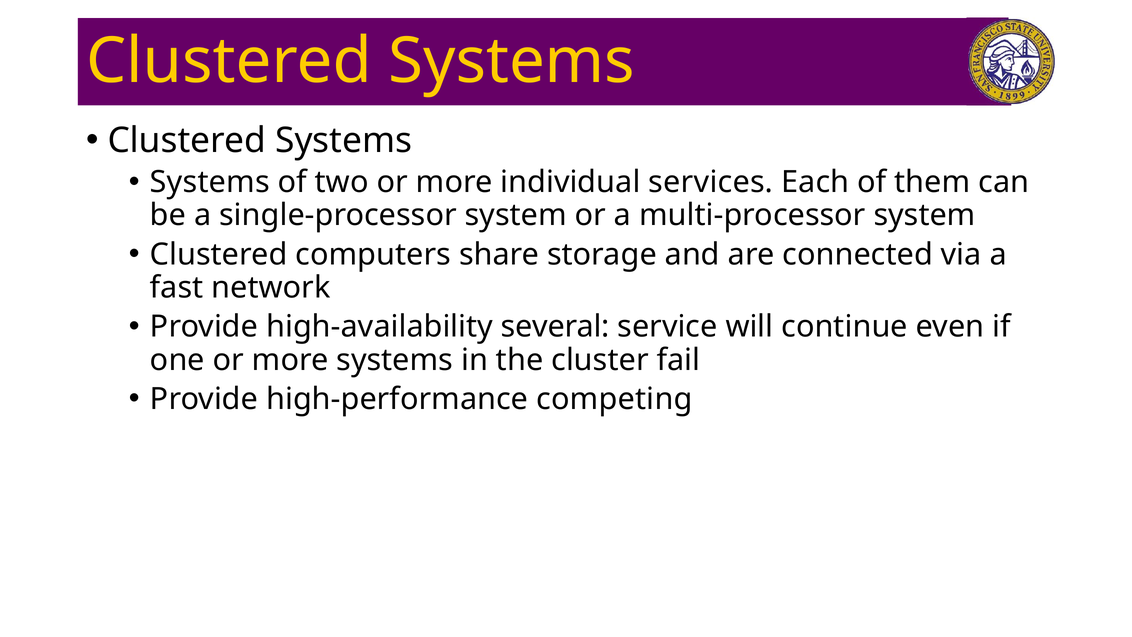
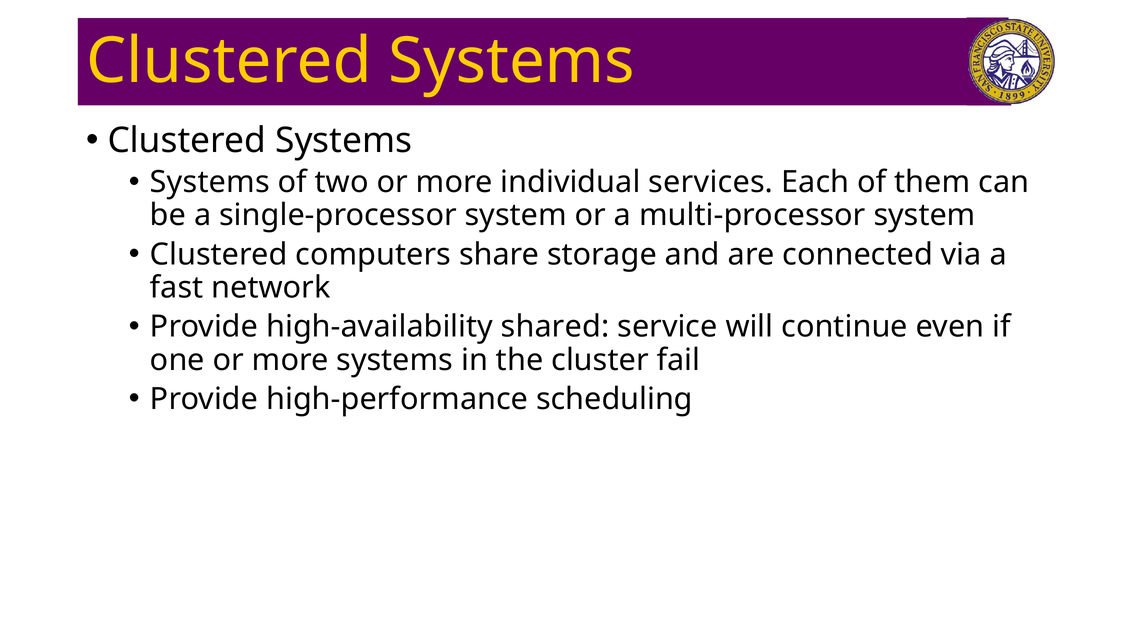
several: several -> shared
competing: competing -> scheduling
